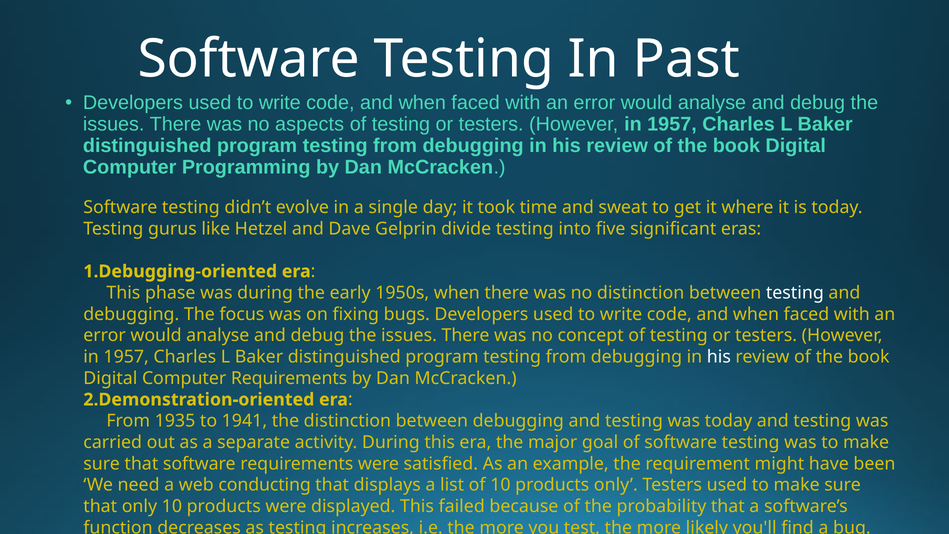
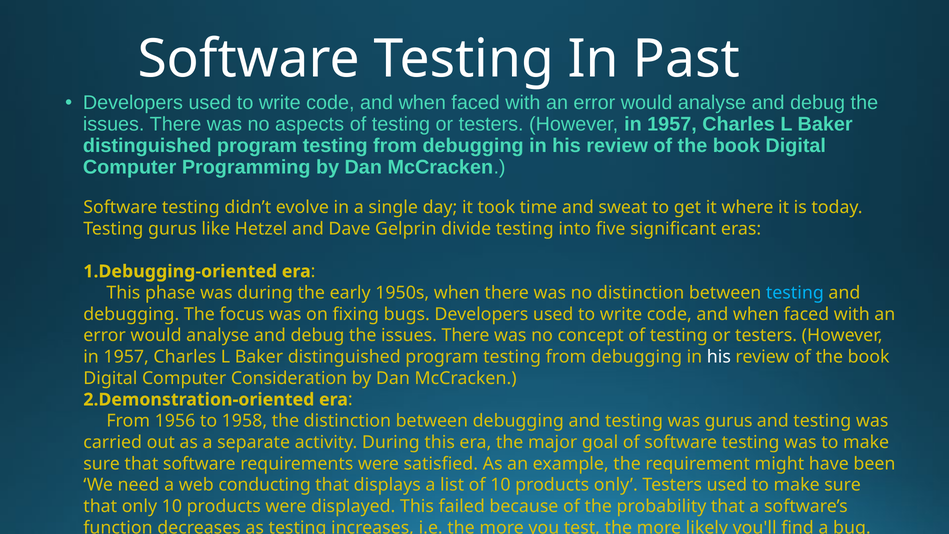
testing at (795, 293) colour: white -> light blue
Computer Requirements: Requirements -> Consideration
1935: 1935 -> 1956
1941: 1941 -> 1958
was today: today -> gurus
